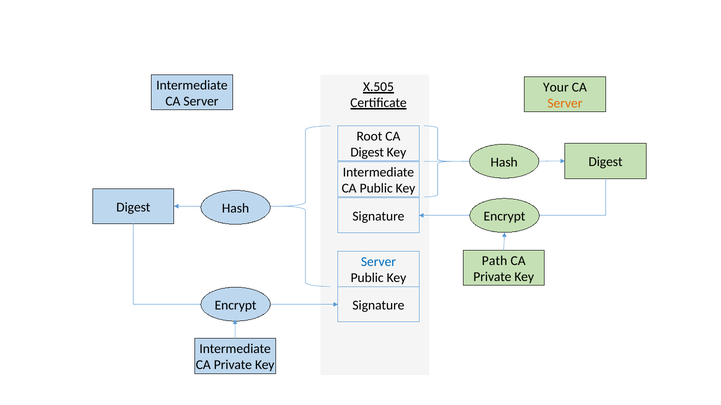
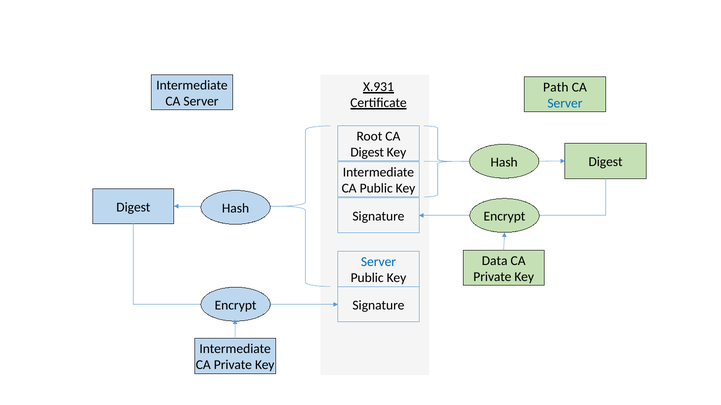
X.505: X.505 -> X.931
Your: Your -> Path
Server at (565, 103) colour: orange -> blue
Path: Path -> Data
